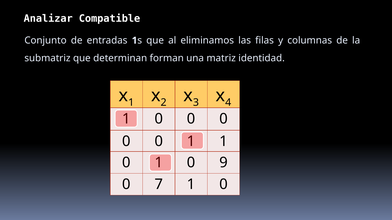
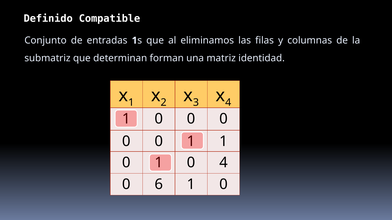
Analizar: Analizar -> Definido
0 9: 9 -> 4
7: 7 -> 6
